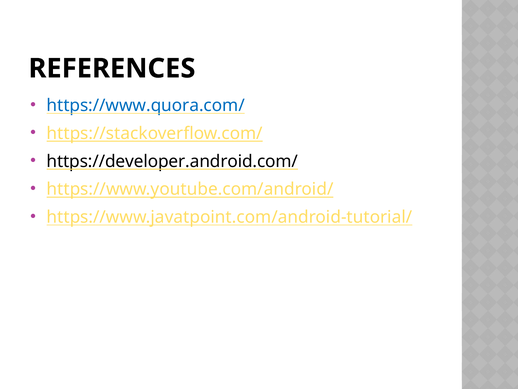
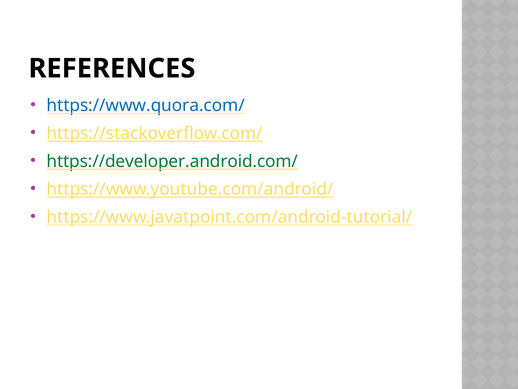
https://developer.android.com/ colour: black -> green
